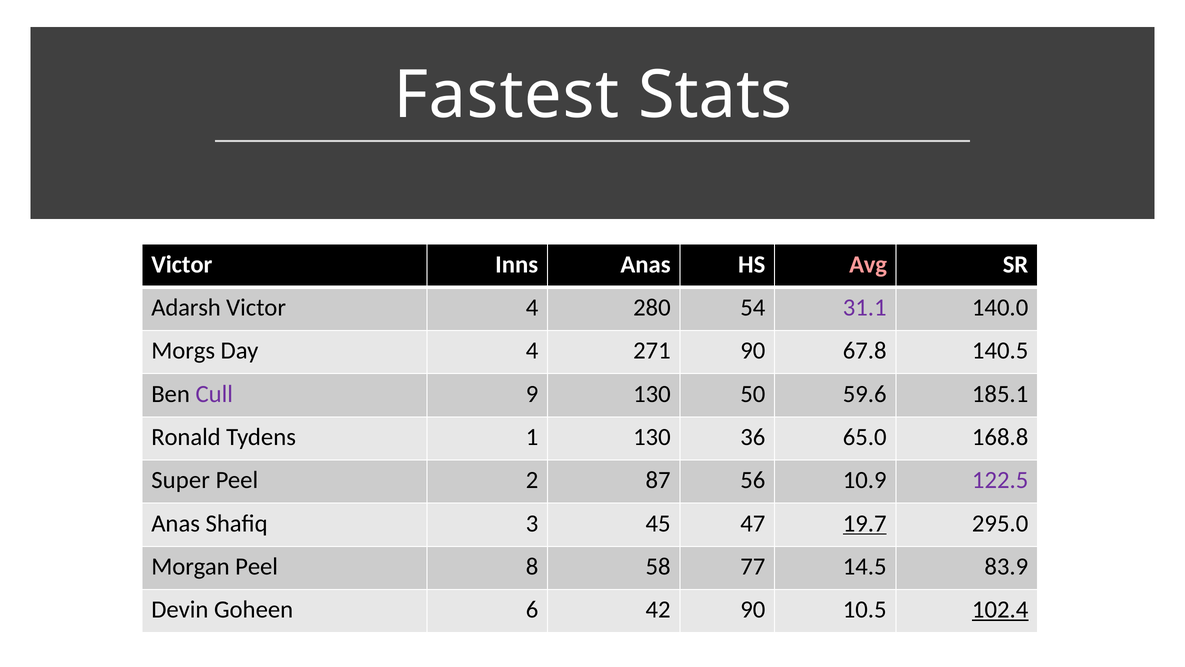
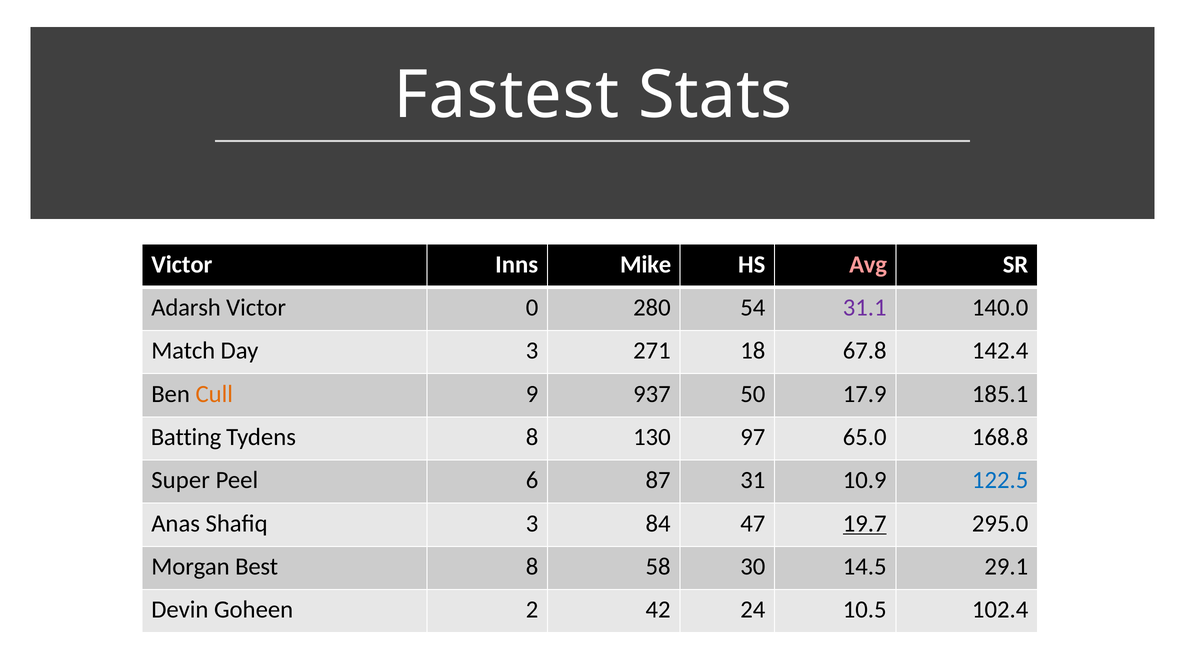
Inns Anas: Anas -> Mike
Victor 4: 4 -> 0
Morgs: Morgs -> Match
Day 4: 4 -> 3
271 90: 90 -> 18
140.5: 140.5 -> 142.4
Cull colour: purple -> orange
9 130: 130 -> 937
59.6: 59.6 -> 17.9
Ronald: Ronald -> Batting
Tydens 1: 1 -> 8
36: 36 -> 97
2: 2 -> 6
56: 56 -> 31
122.5 colour: purple -> blue
45: 45 -> 84
Morgan Peel: Peel -> Best
77: 77 -> 30
83.9: 83.9 -> 29.1
6: 6 -> 2
42 90: 90 -> 24
102.4 underline: present -> none
